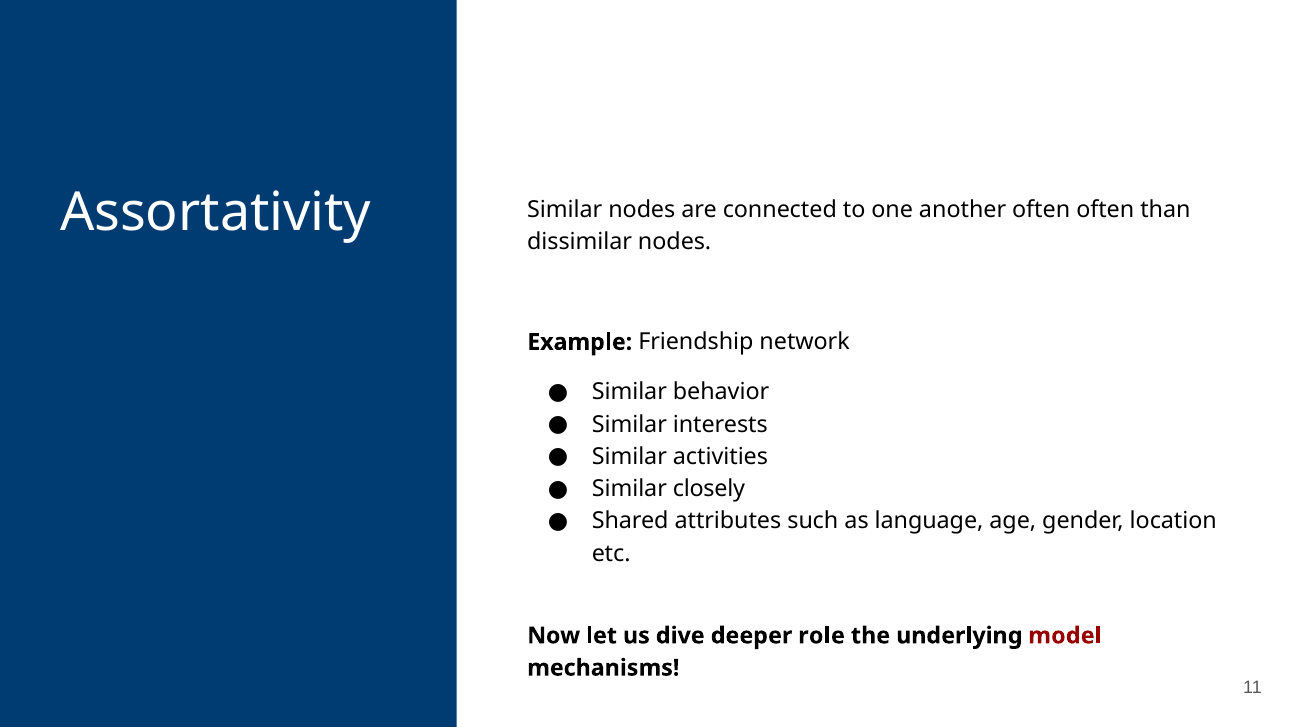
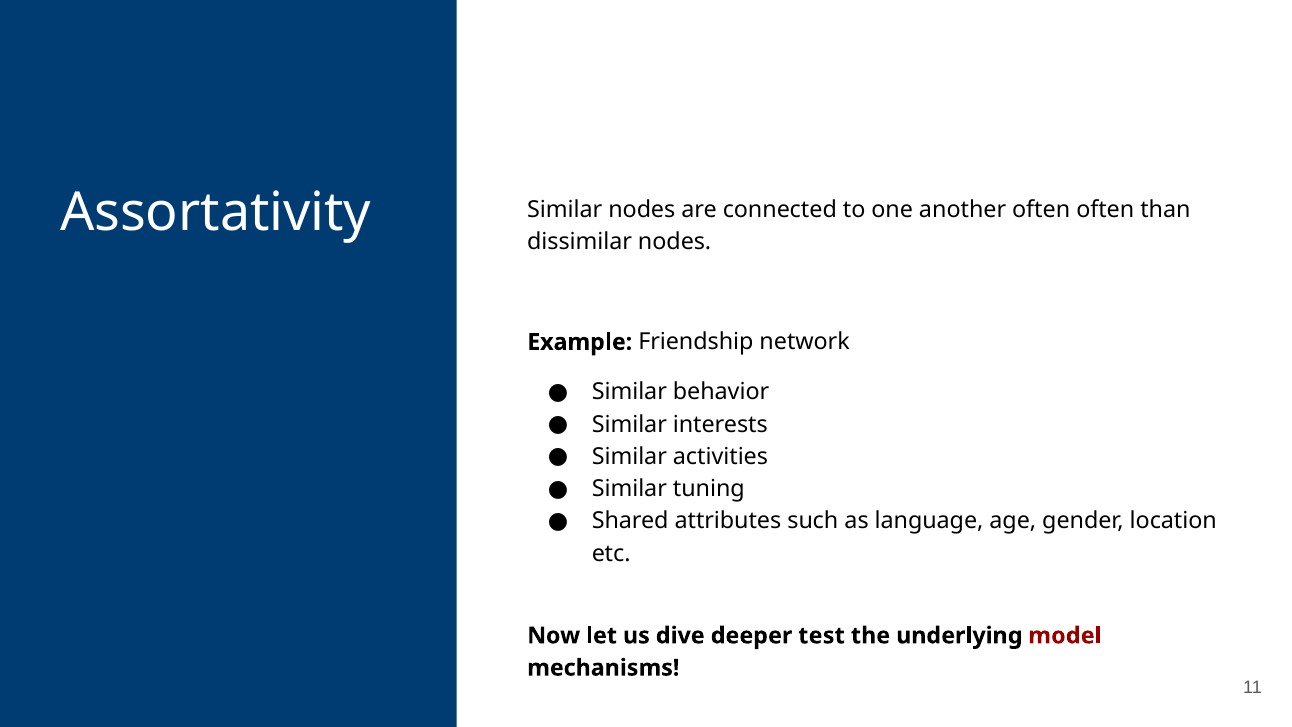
closely: closely -> tuning
role: role -> test
